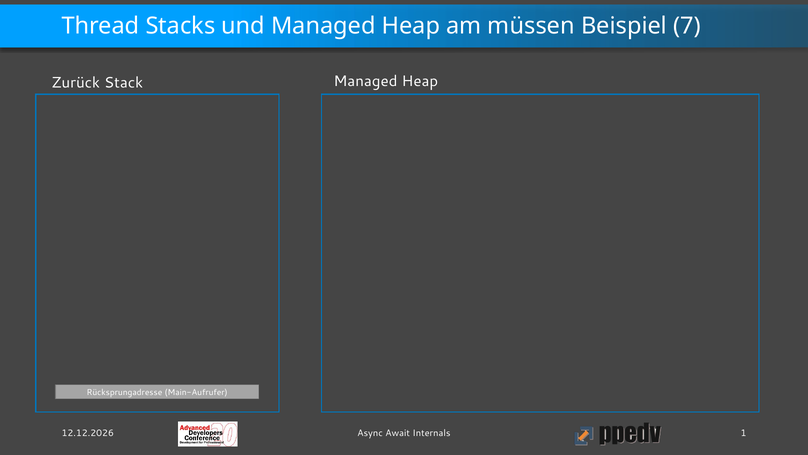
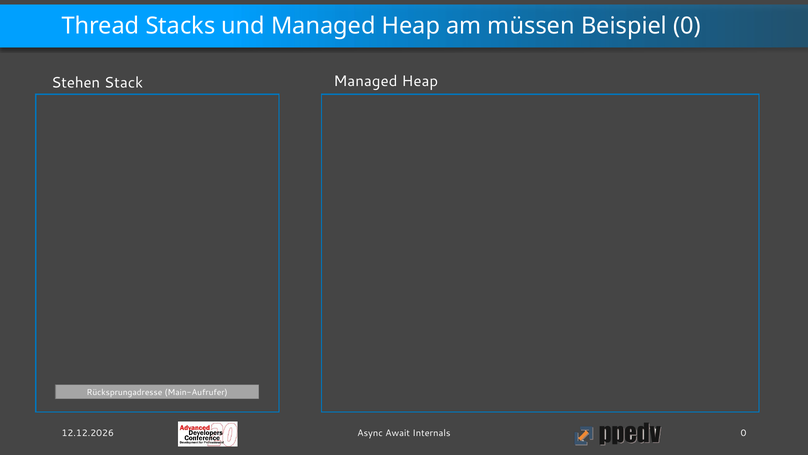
Beispiel 7: 7 -> 0
Zurück: Zurück -> Stehen
Internals 1: 1 -> 0
